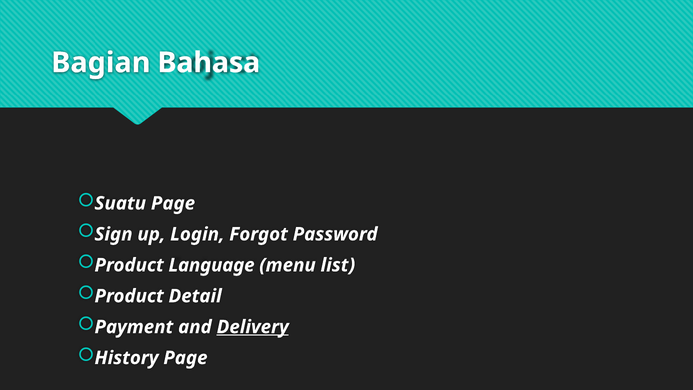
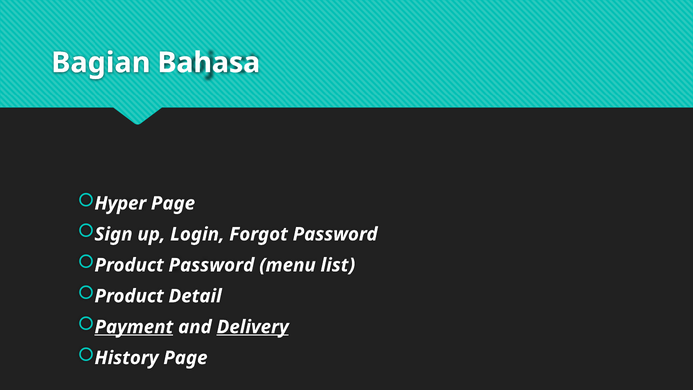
Suatu: Suatu -> Hyper
Product Language: Language -> Password
Payment underline: none -> present
